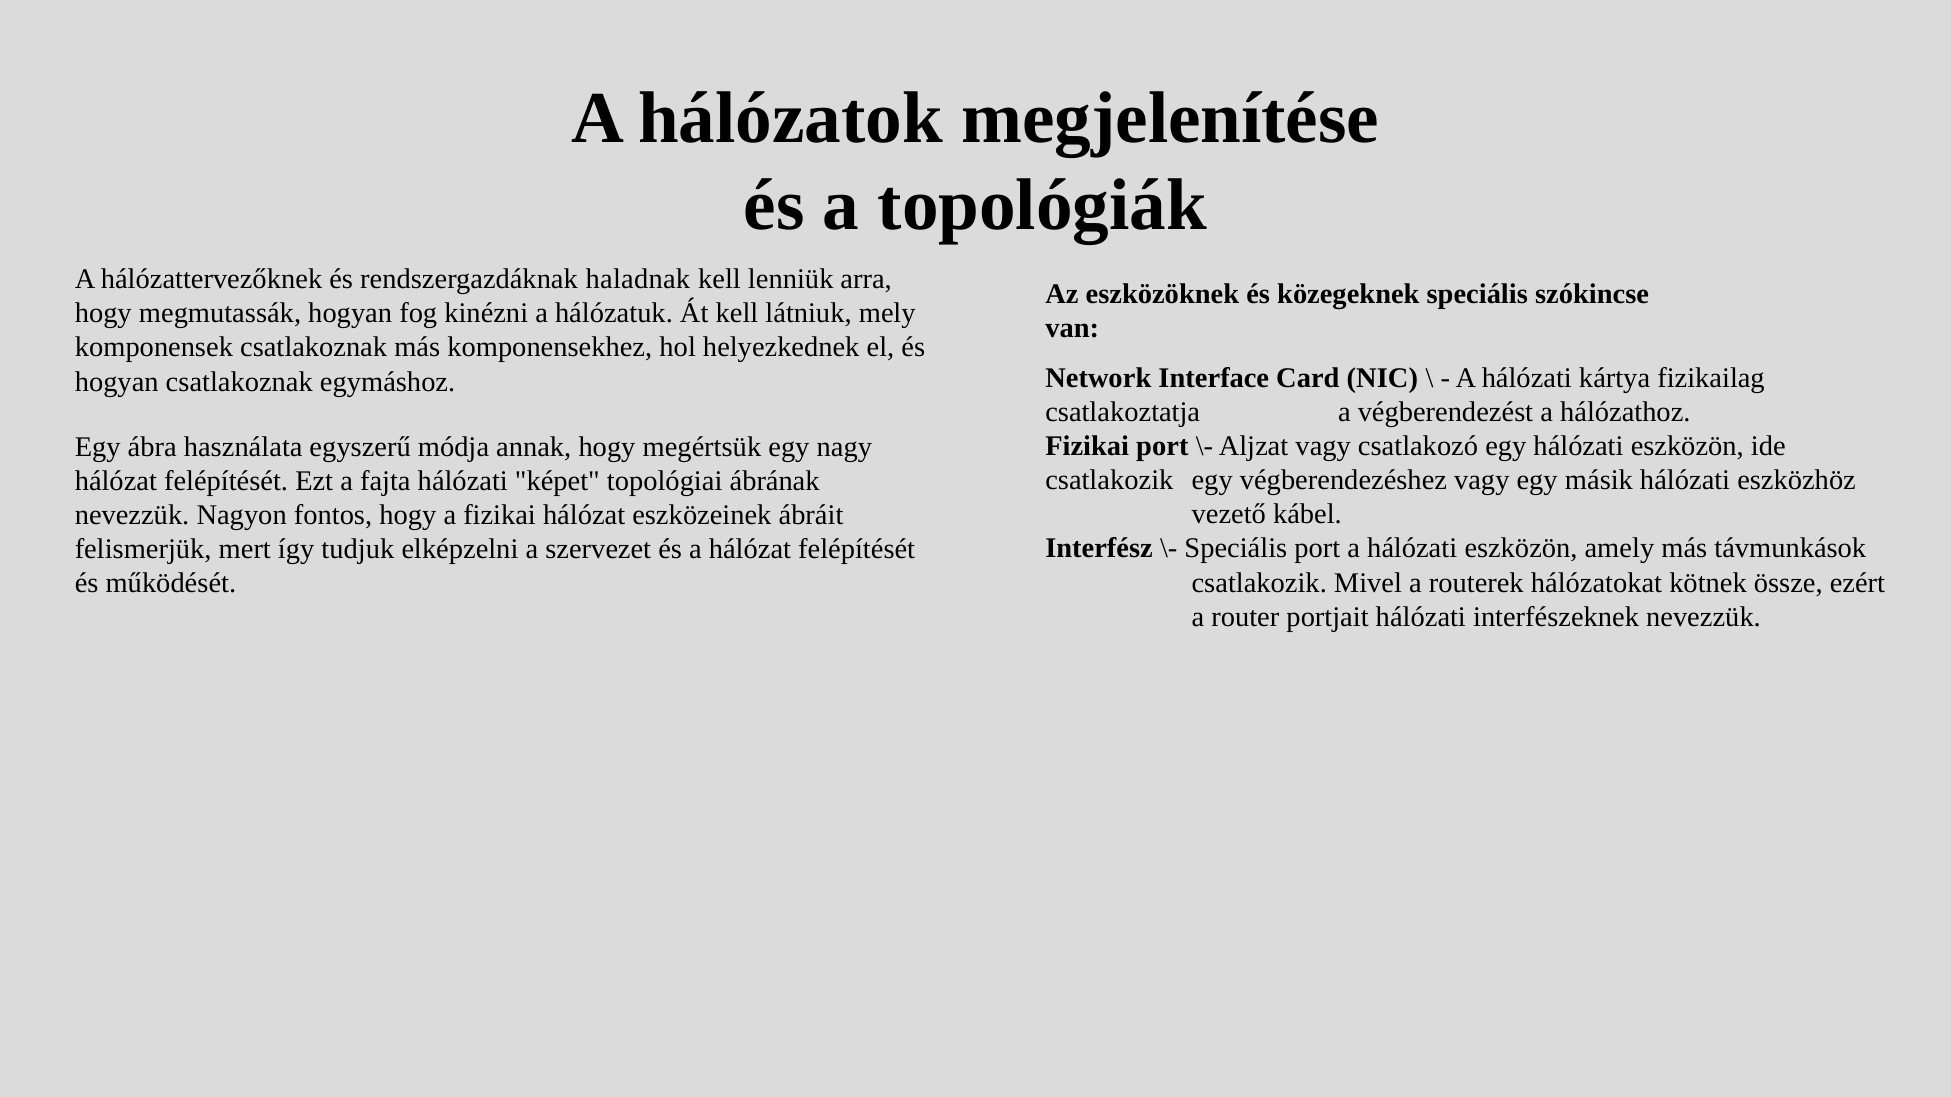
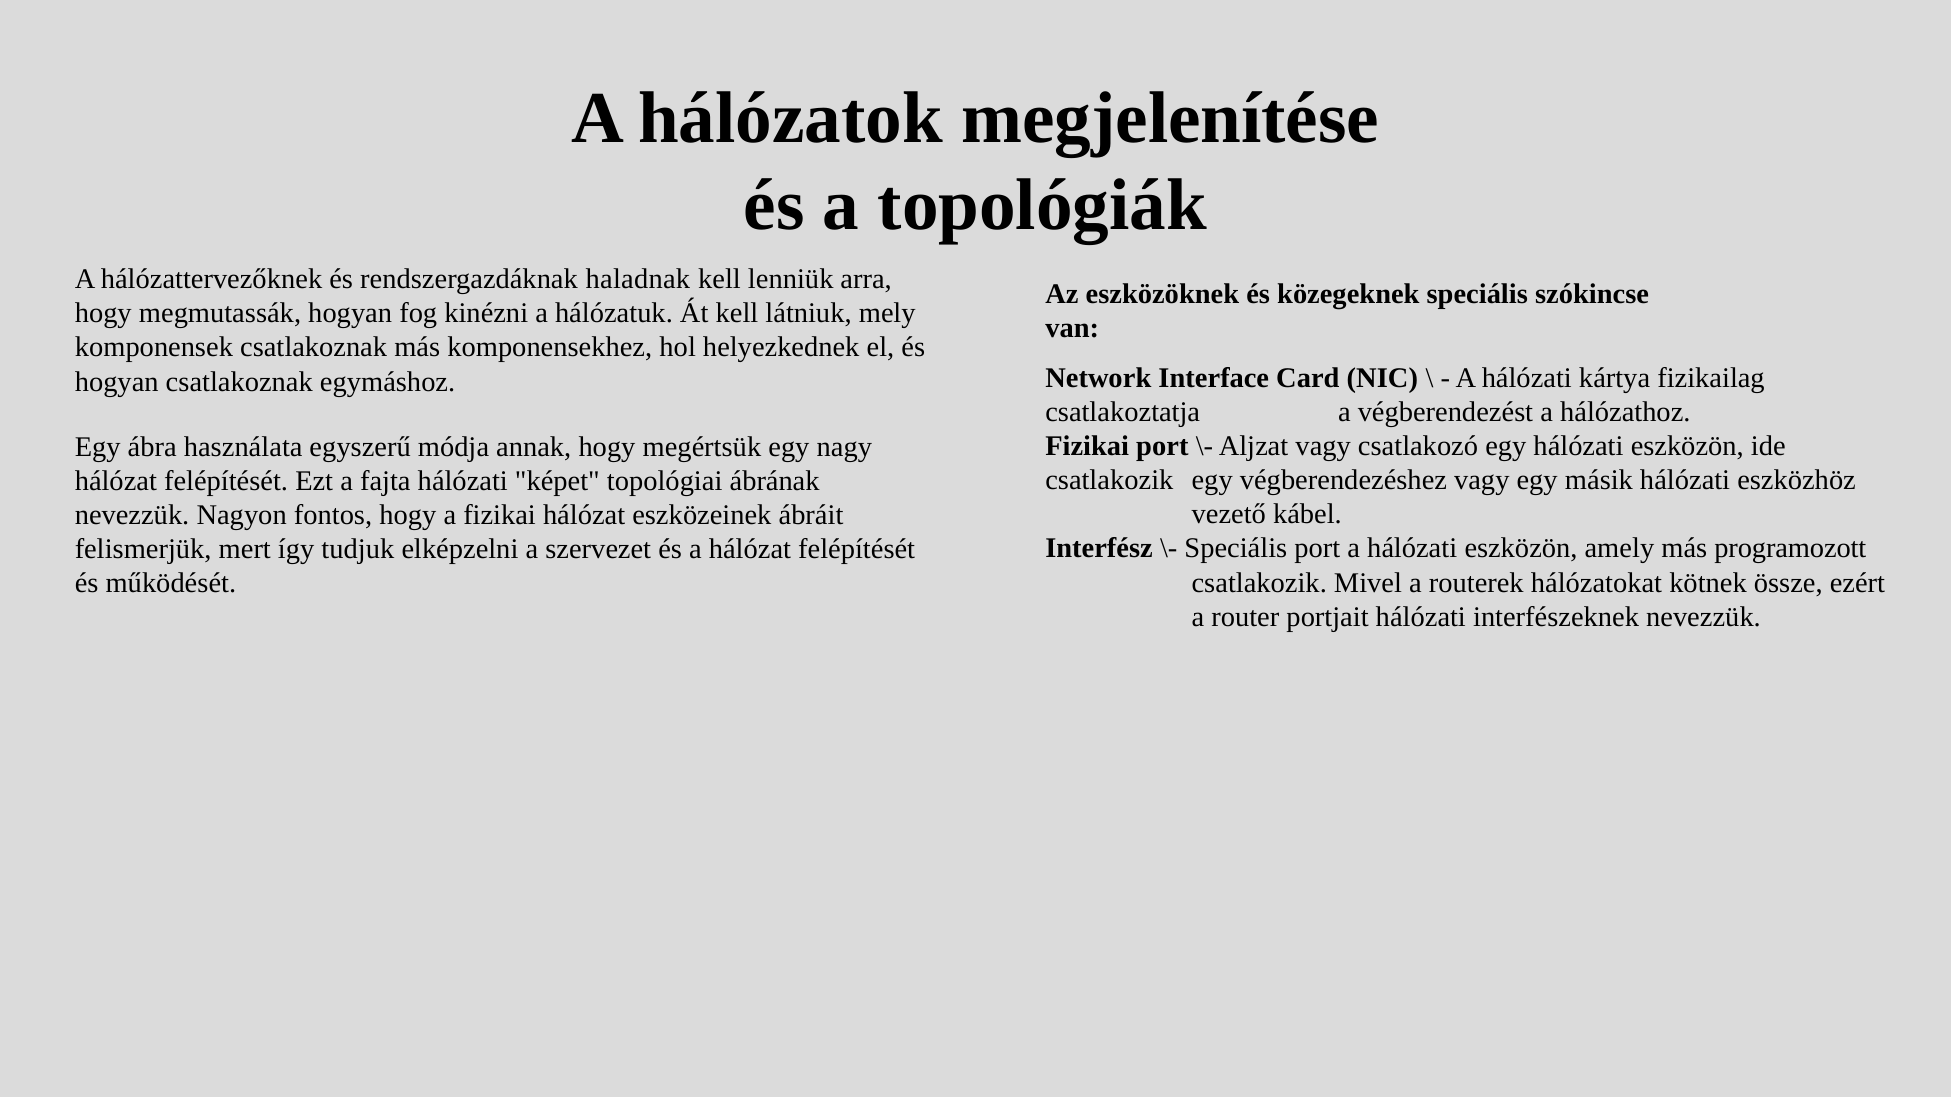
távmunkások: távmunkások -> programozott
